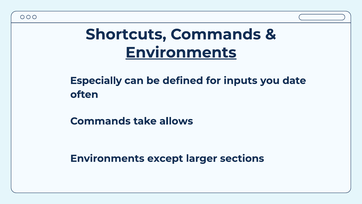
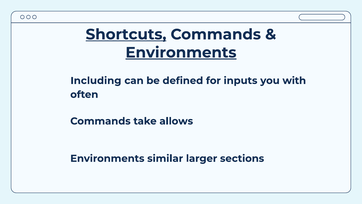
Shortcuts underline: none -> present
Especially: Especially -> Including
date: date -> with
except: except -> similar
